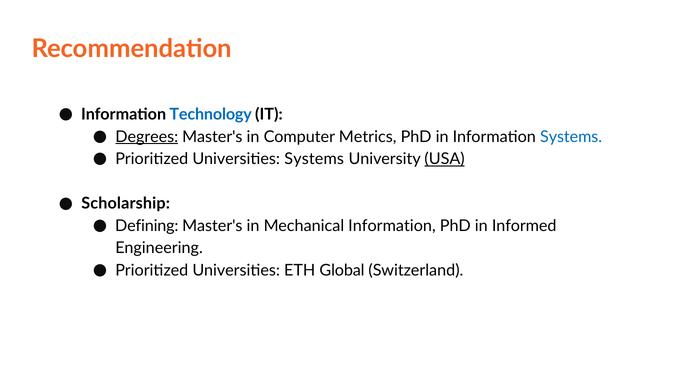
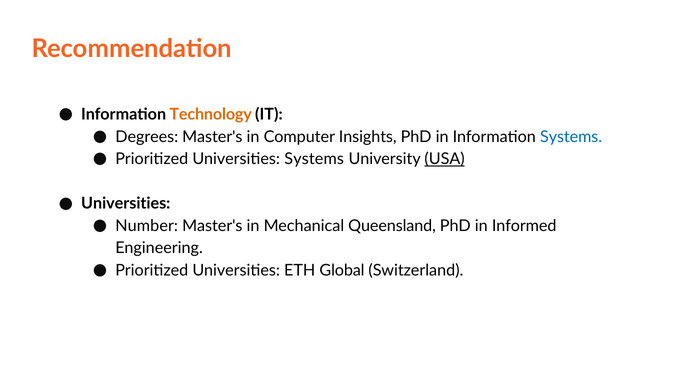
Technology colour: blue -> orange
Degrees underline: present -> none
Metrics: Metrics -> Insights
Scholarship at (126, 203): Scholarship -> Universities
Defining: Defining -> Number
Mechanical Information: Information -> Queensland
